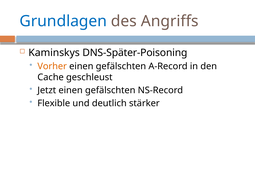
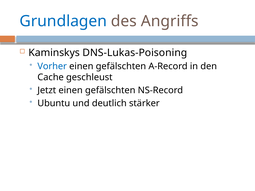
DNS-Später-Poisoning: DNS-Später-Poisoning -> DNS-Lukas-Poisoning
Vorher colour: orange -> blue
Flexible: Flexible -> Ubuntu
